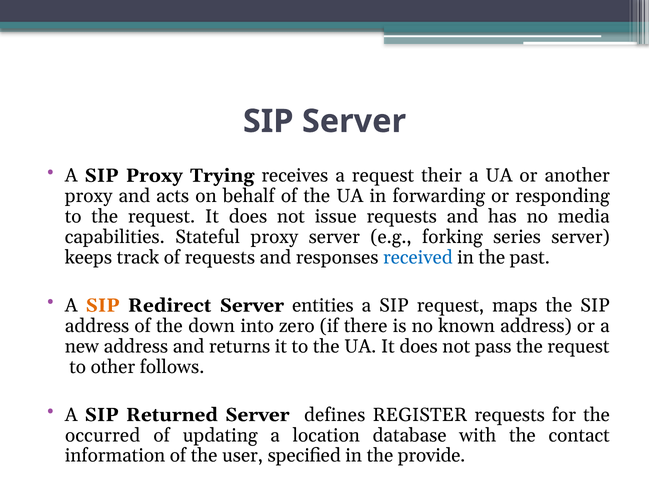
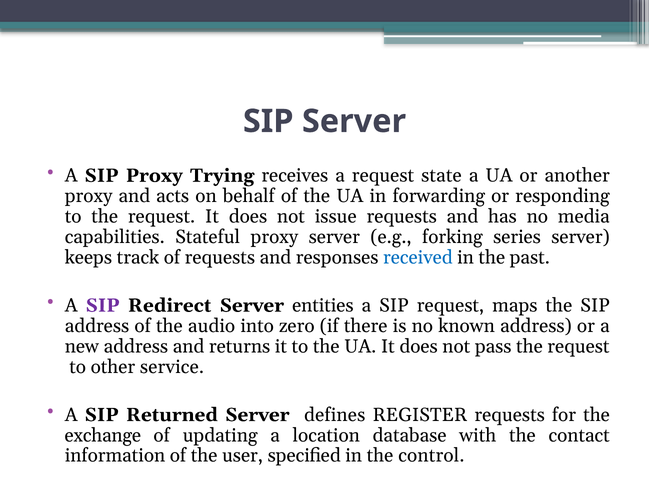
their: their -> state
SIP at (103, 305) colour: orange -> purple
down: down -> audio
follows: follows -> service
occurred: occurred -> exchange
provide: provide -> control
